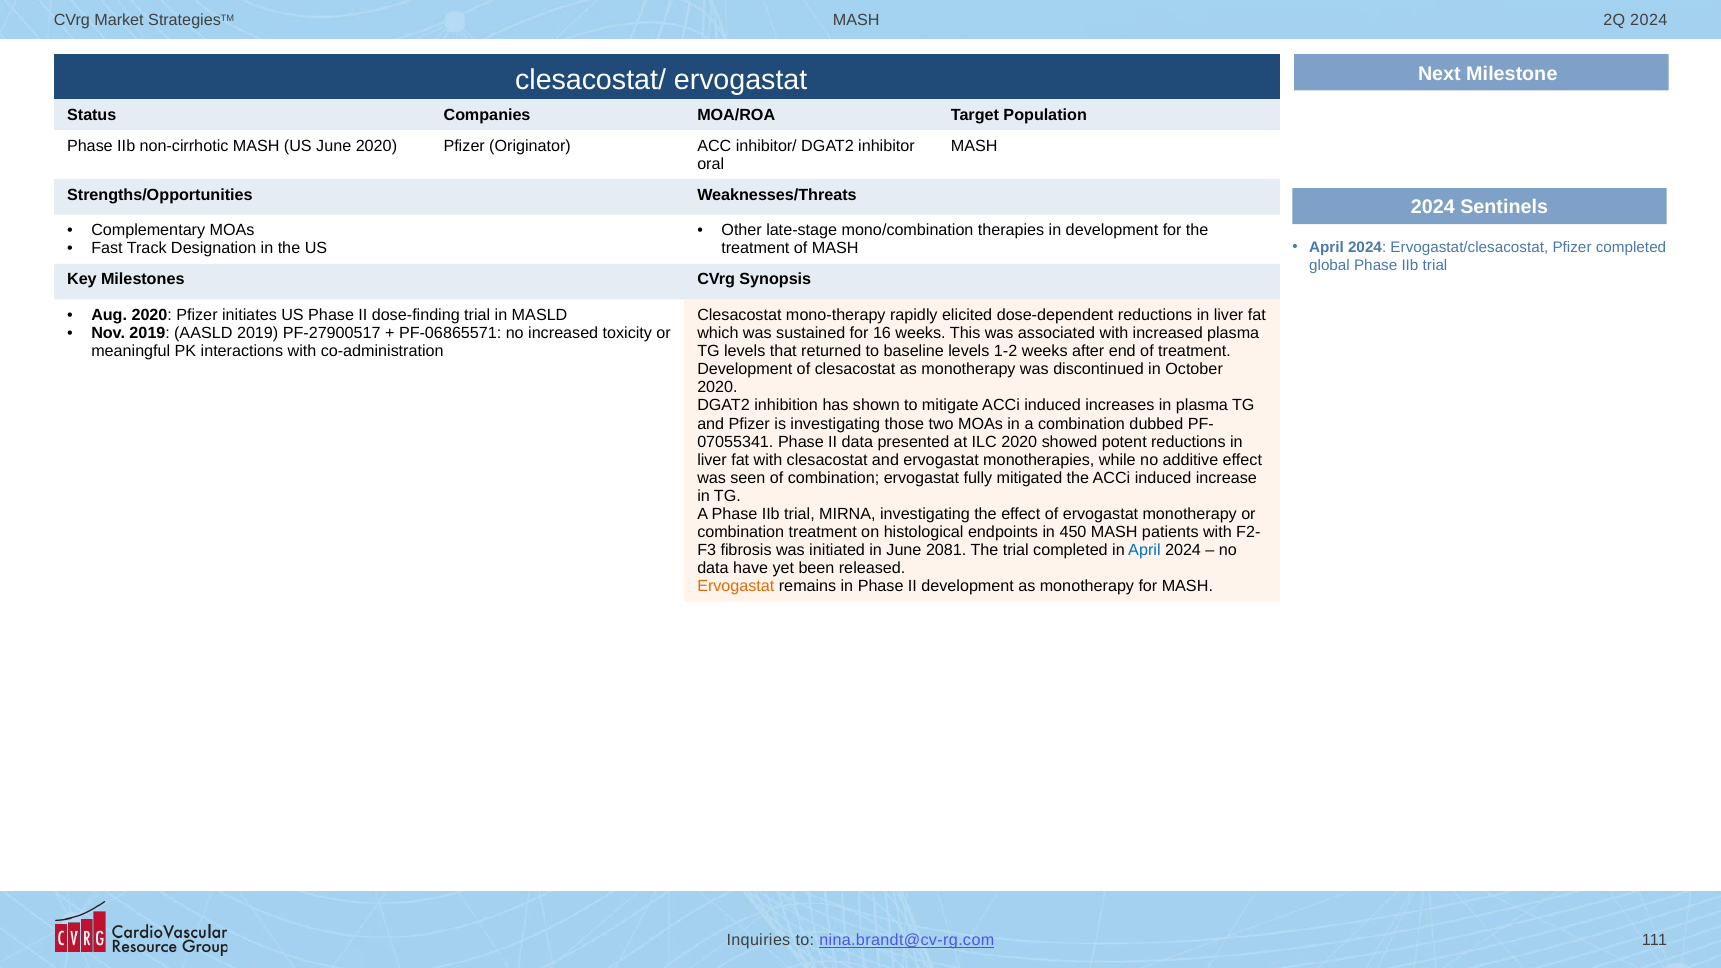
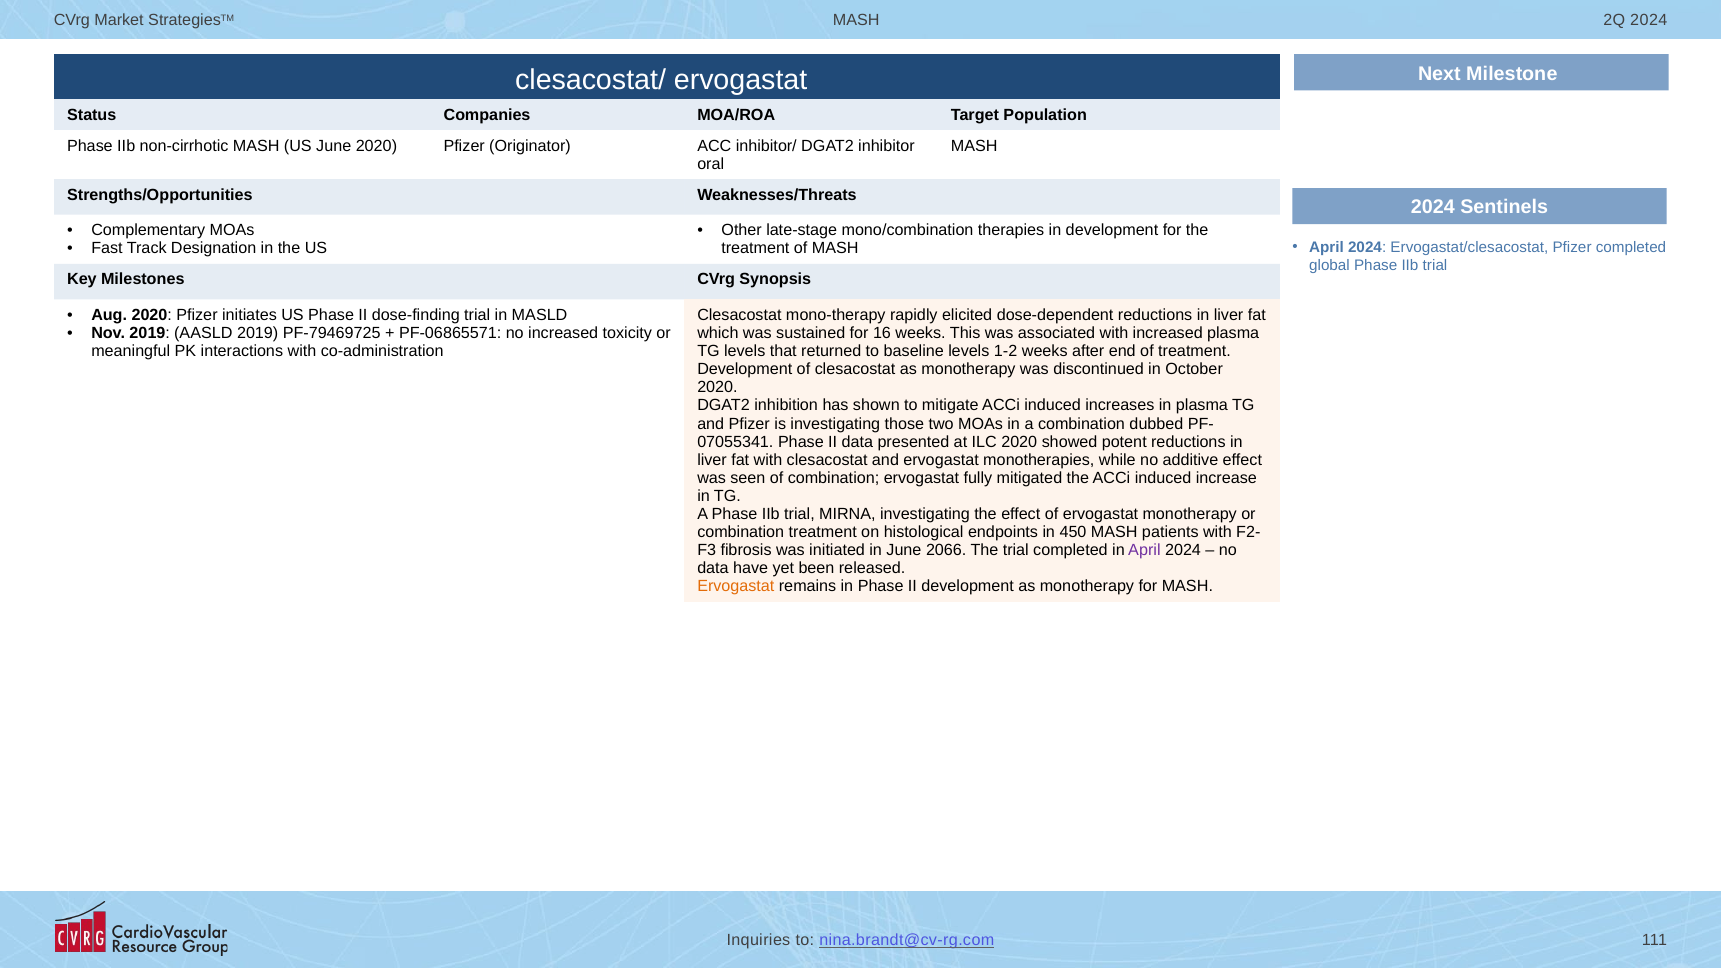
PF-27900517: PF-27900517 -> PF-79469725
2081: 2081 -> 2066
April at (1144, 550) colour: blue -> purple
